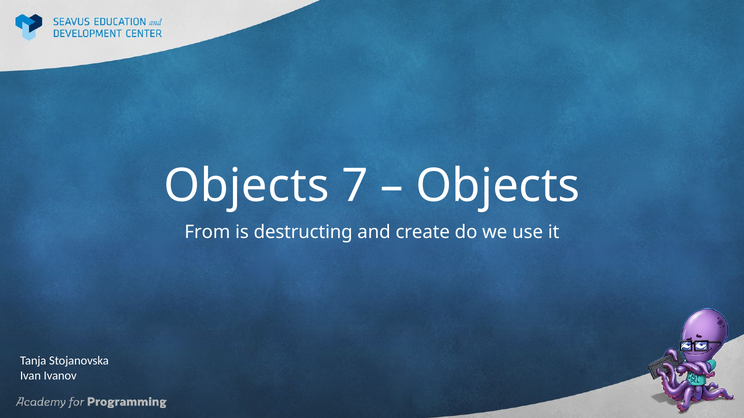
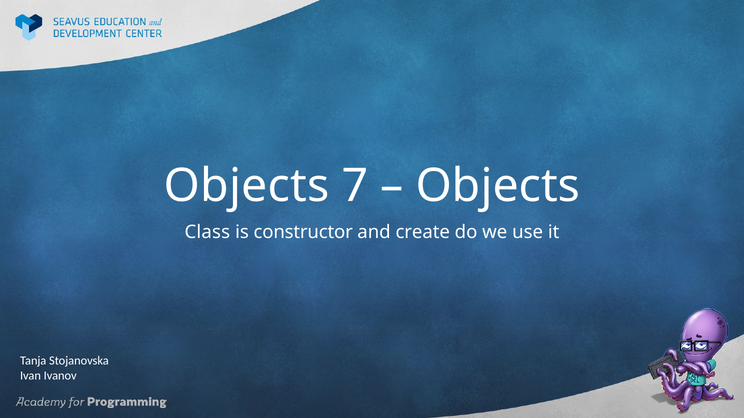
From: From -> Class
destructing: destructing -> constructor
